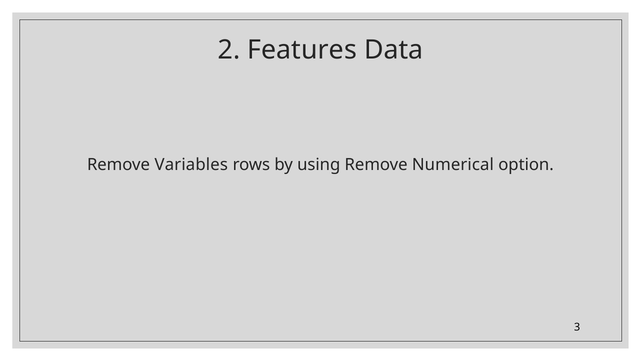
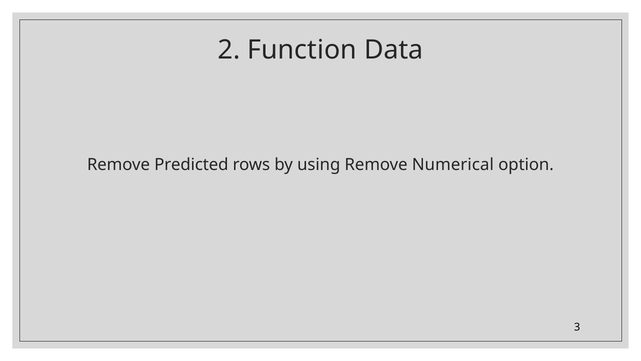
Features: Features -> Function
Variables: Variables -> Predicted
